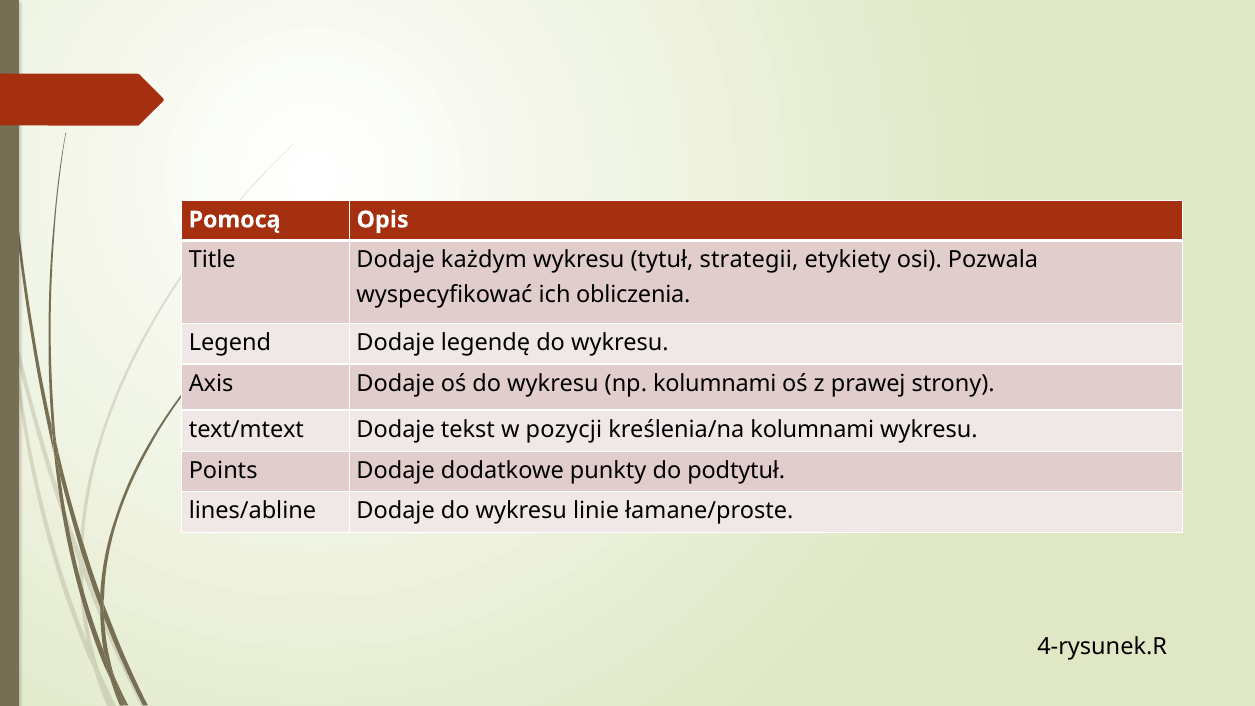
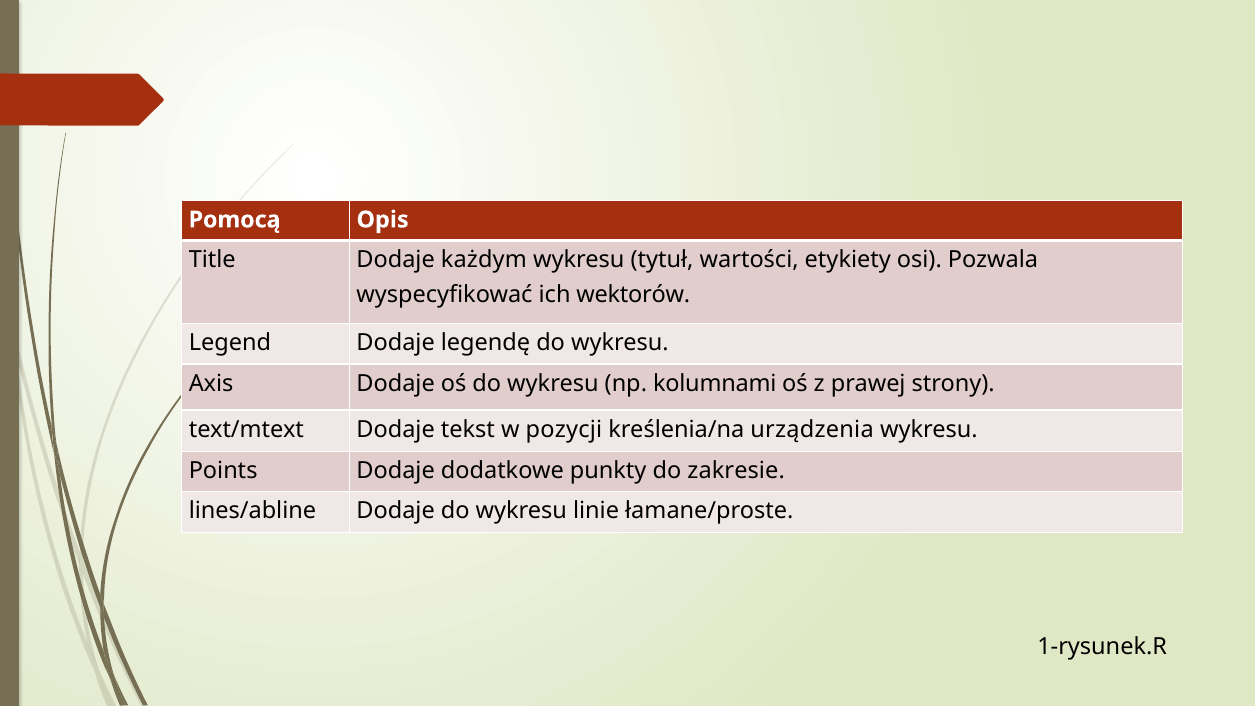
strategii: strategii -> wartości
obliczenia: obliczenia -> wektorów
kreślenia/na kolumnami: kolumnami -> urządzenia
podtytuł: podtytuł -> zakresie
4-rysunek.R: 4-rysunek.R -> 1-rysunek.R
